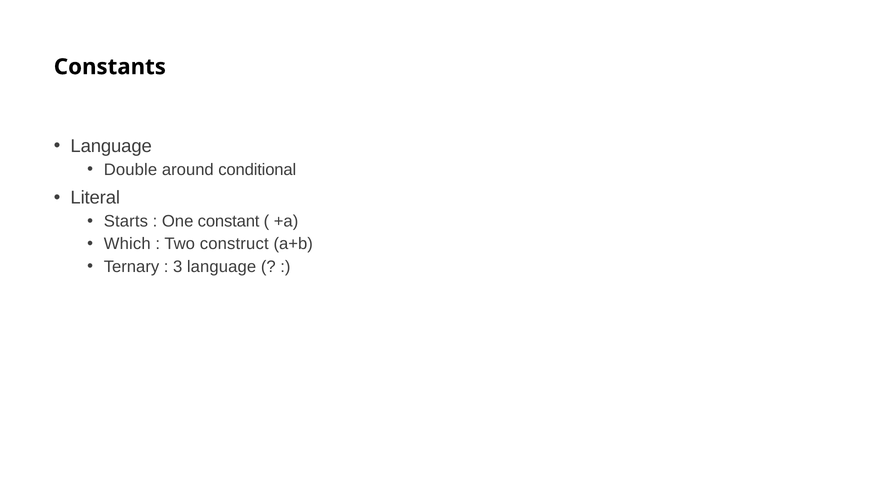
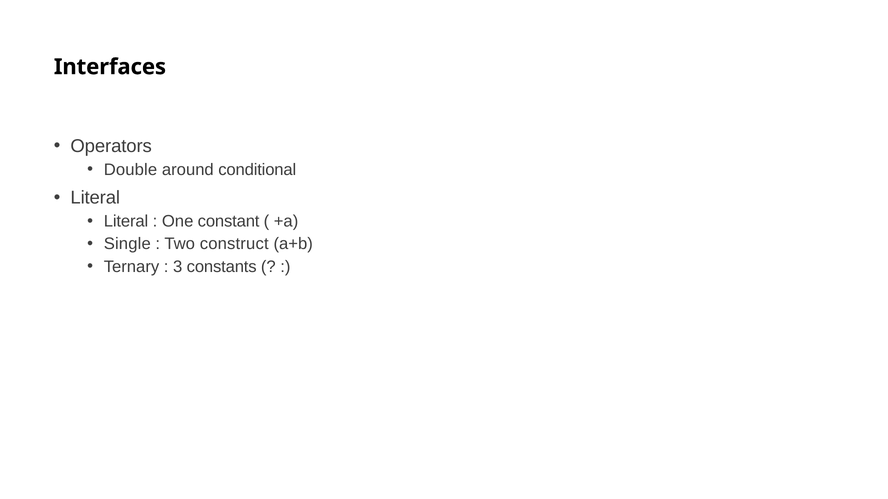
Constants: Constants -> Interfaces
Language at (111, 146): Language -> Operators
Starts at (126, 222): Starts -> Literal
Which: Which -> Single
3 language: language -> constants
